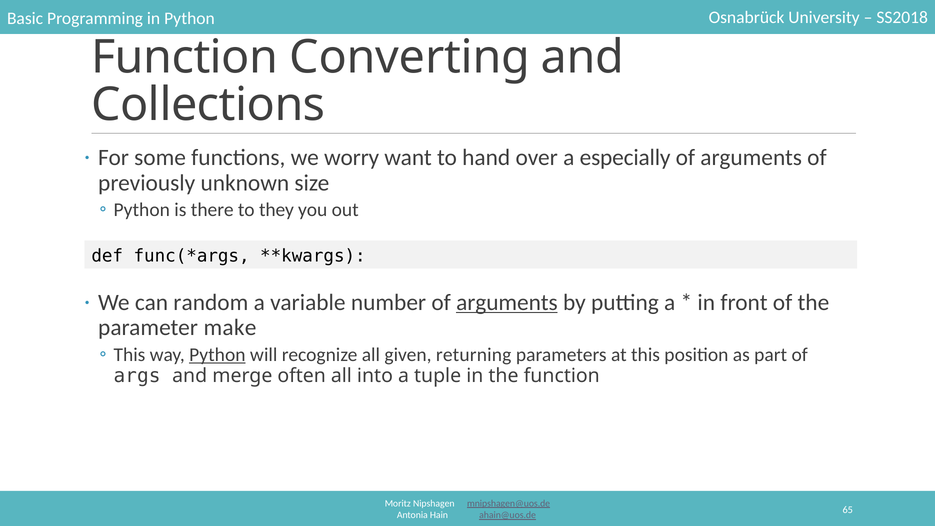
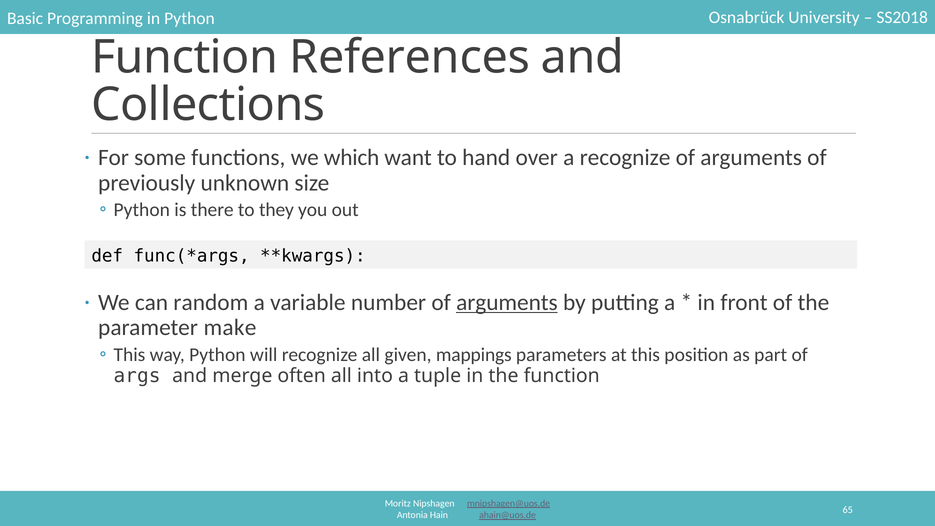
Converting: Converting -> References
worry: worry -> which
a especially: especially -> recognize
Python at (217, 355) underline: present -> none
returning: returning -> mappings
